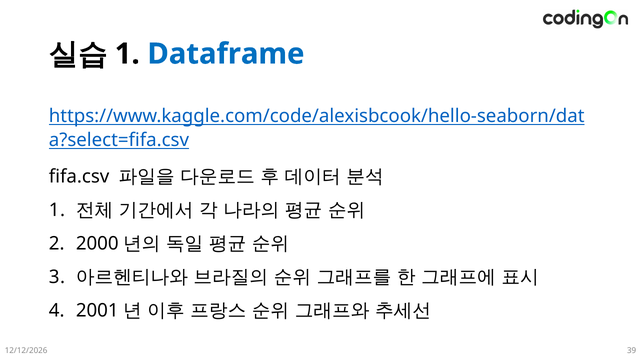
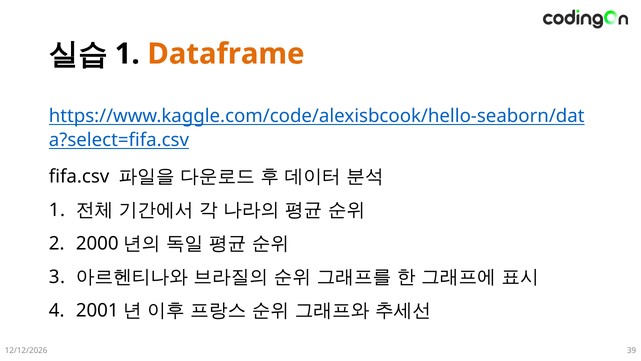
Dataframe colour: blue -> orange
